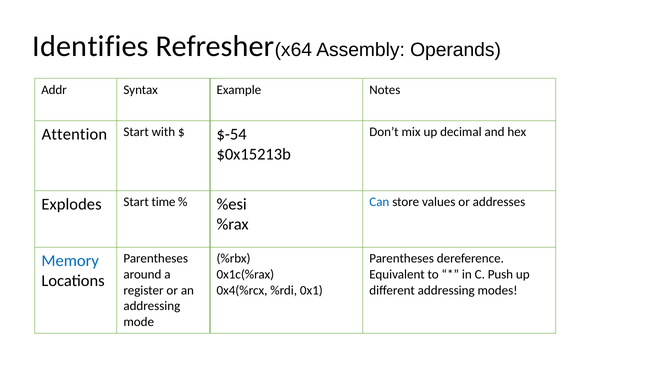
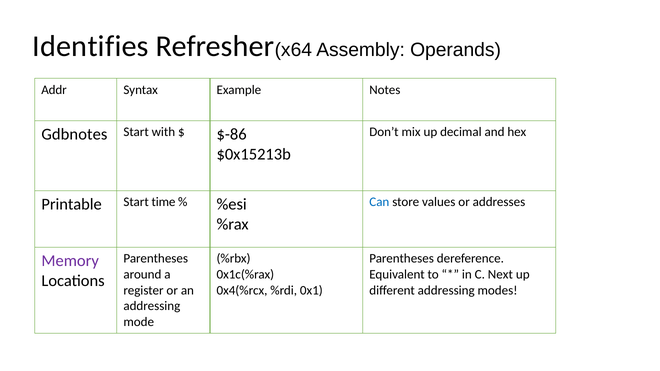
Attention: Attention -> Gdbnotes
$-54: $-54 -> $-86
Explodes: Explodes -> Printable
Memory colour: blue -> purple
Push: Push -> Next
